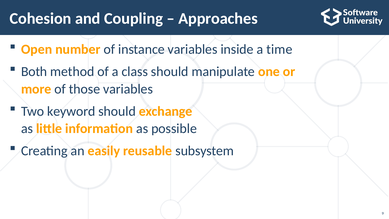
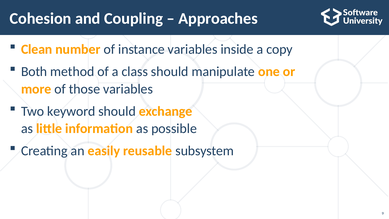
Open: Open -> Clean
time: time -> copy
